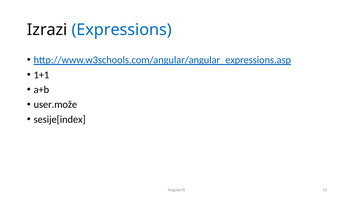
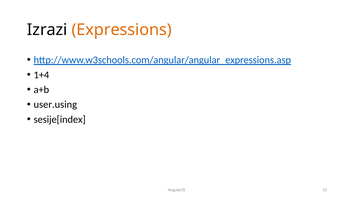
Expressions colour: blue -> orange
1+1: 1+1 -> 1+4
user.može: user.može -> user.using
